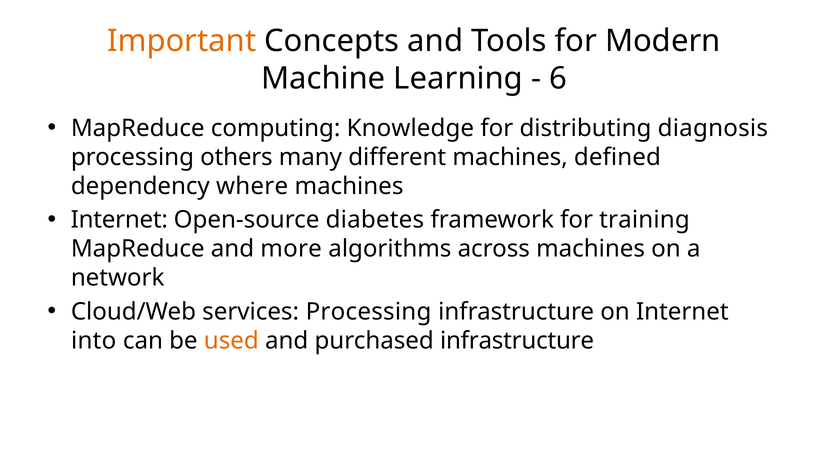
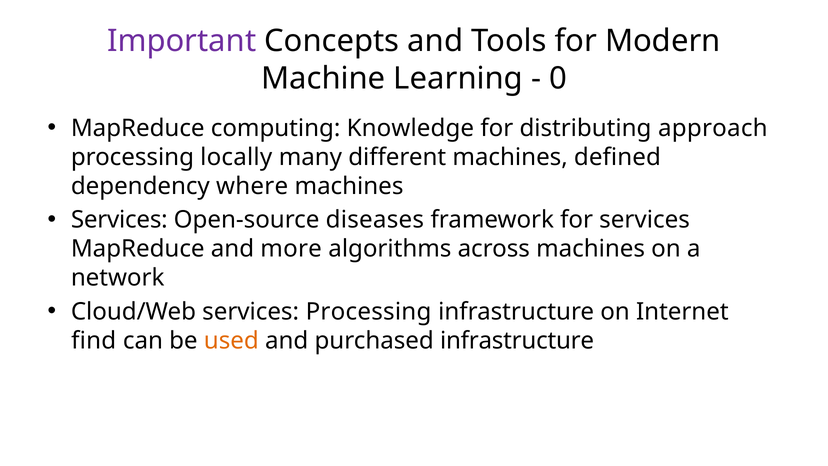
Important colour: orange -> purple
6: 6 -> 0
diagnosis: diagnosis -> approach
others: others -> locally
Internet at (119, 220): Internet -> Services
diabetes: diabetes -> diseases
for training: training -> services
into: into -> find
